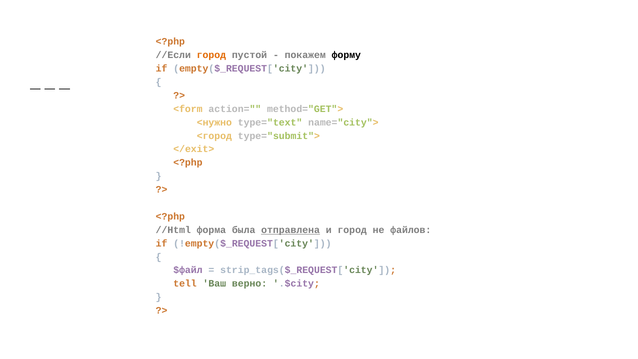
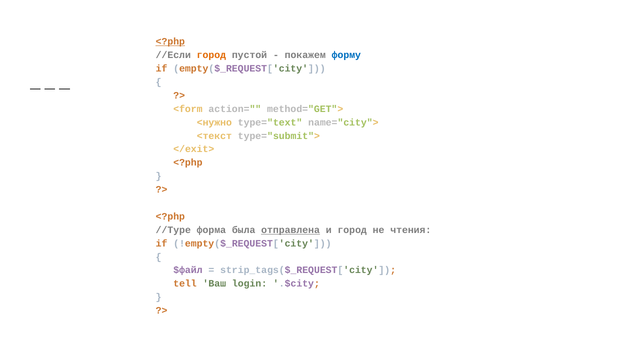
<?php at (170, 42) underline: none -> present
форму colour: black -> blue
<город: <город -> <текст
//Html: //Html -> //Type
файлов: файлов -> чтения
верно: верно -> login
